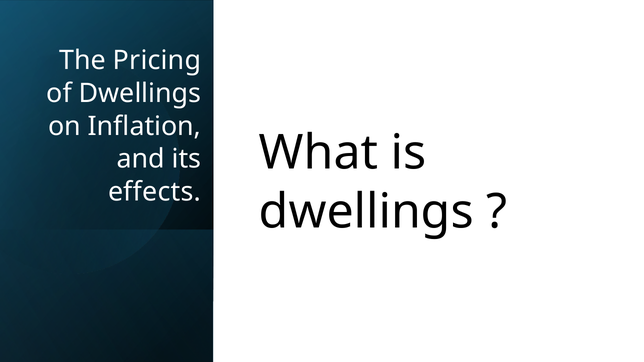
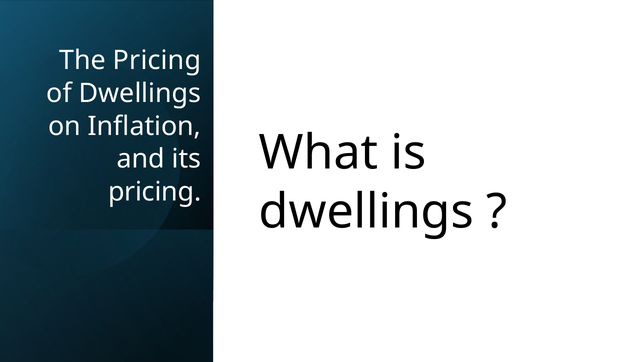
effects at (154, 192): effects -> pricing
